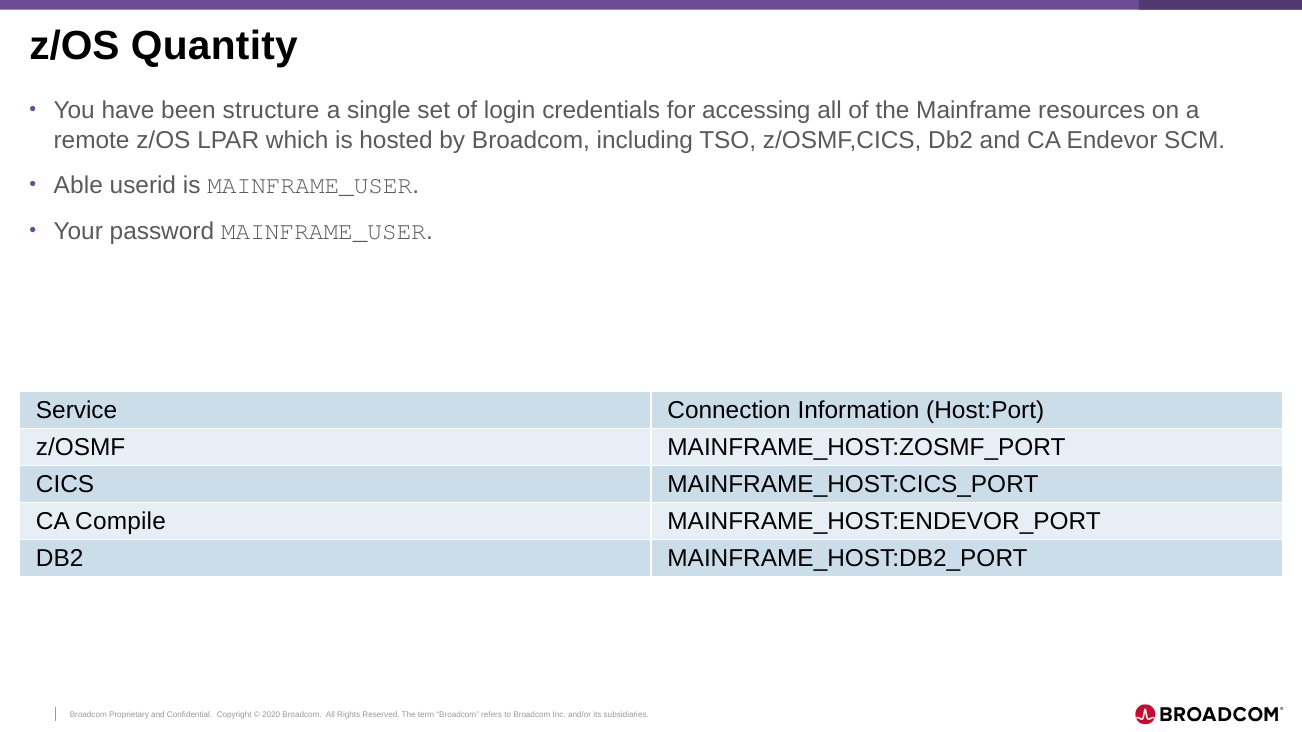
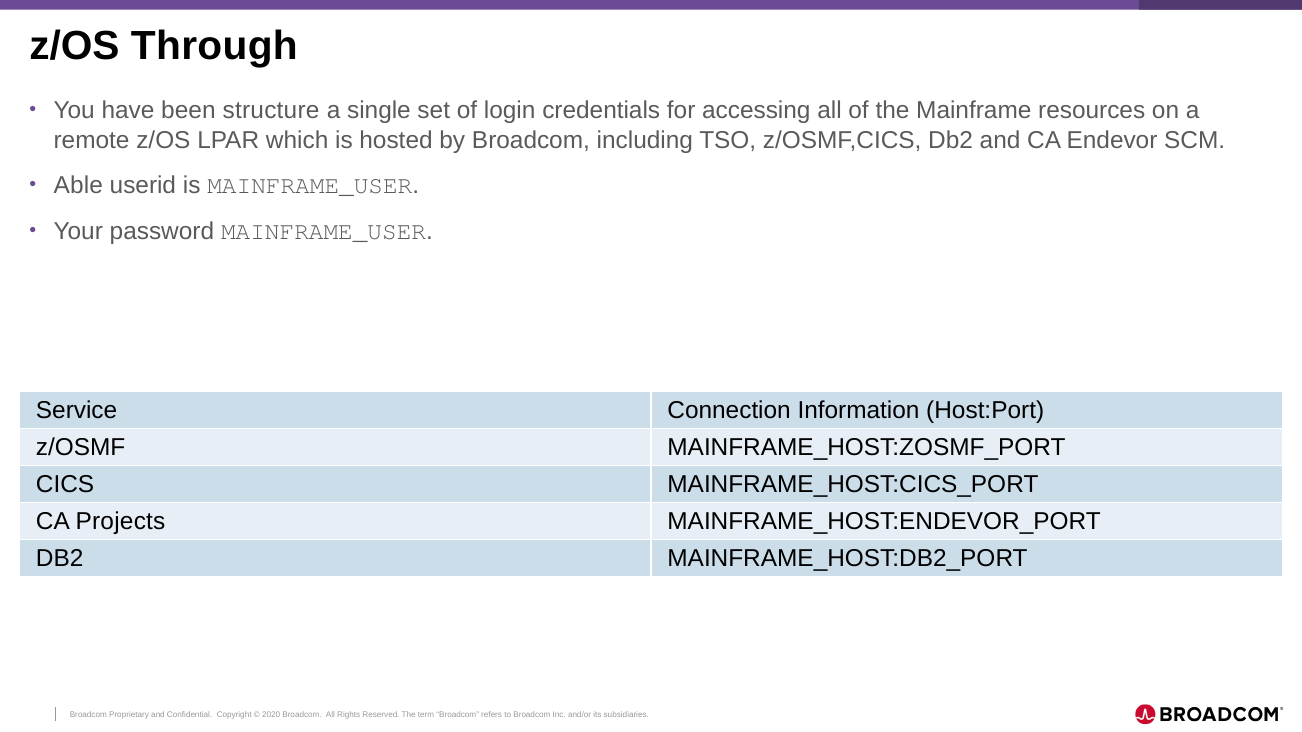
Quantity: Quantity -> Through
Compile: Compile -> Projects
